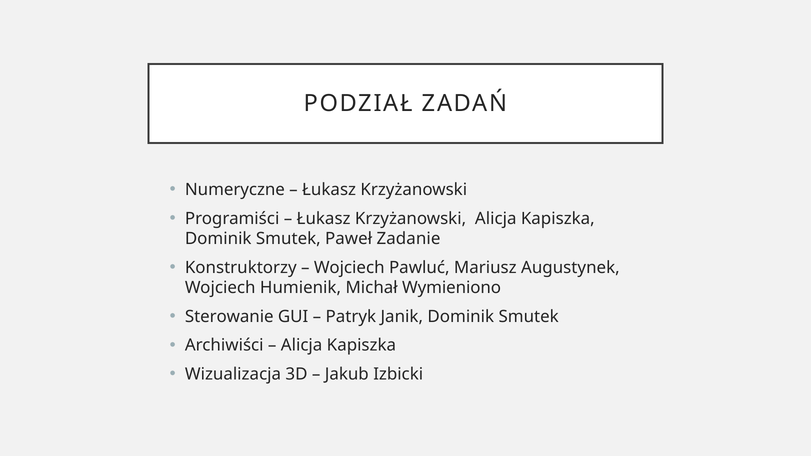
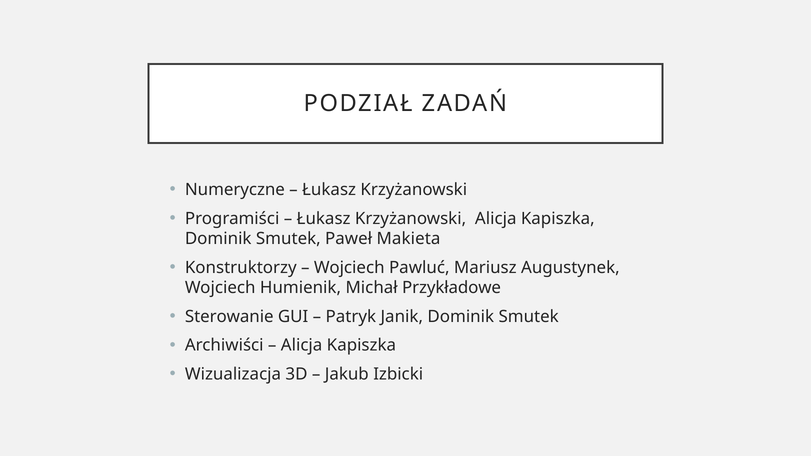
Zadanie: Zadanie -> Makieta
Wymieniono: Wymieniono -> Przykładowe
